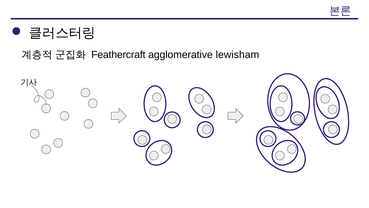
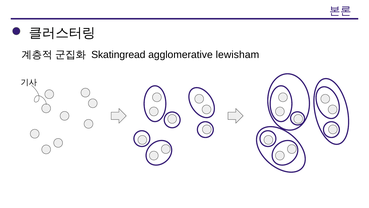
Feathercraft: Feathercraft -> Skatingread
